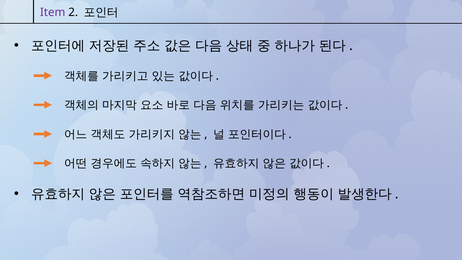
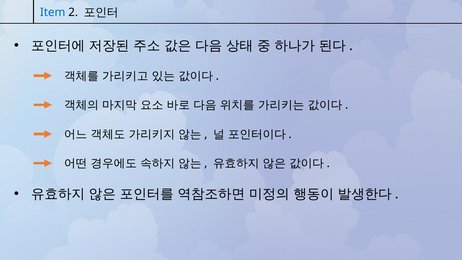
Item colour: purple -> blue
